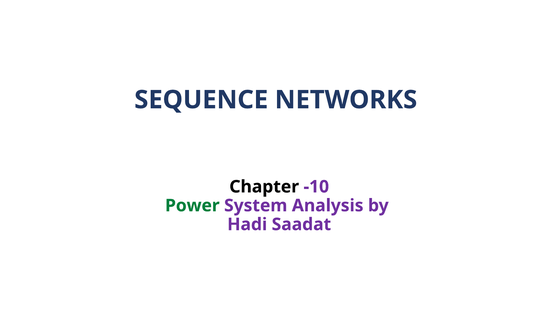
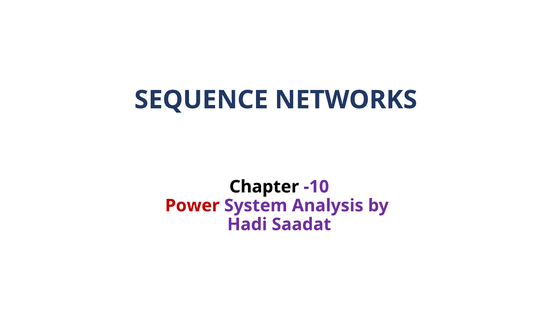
Power colour: green -> red
